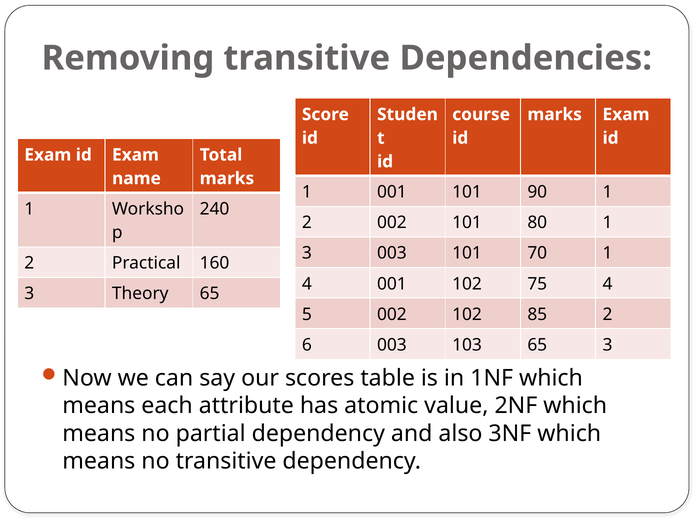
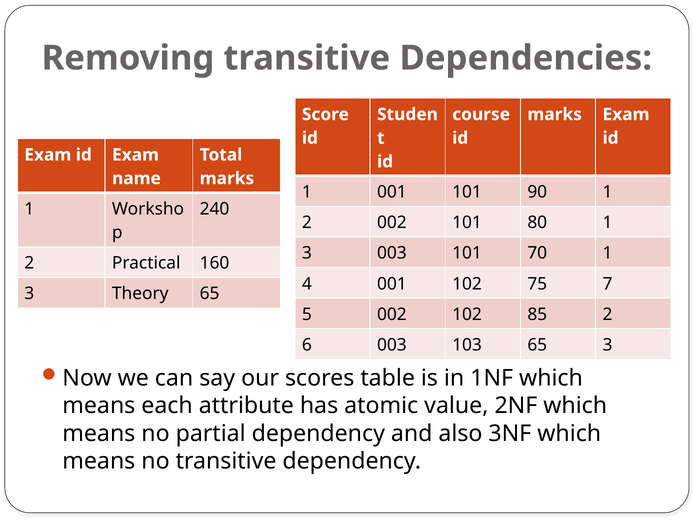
75 4: 4 -> 7
